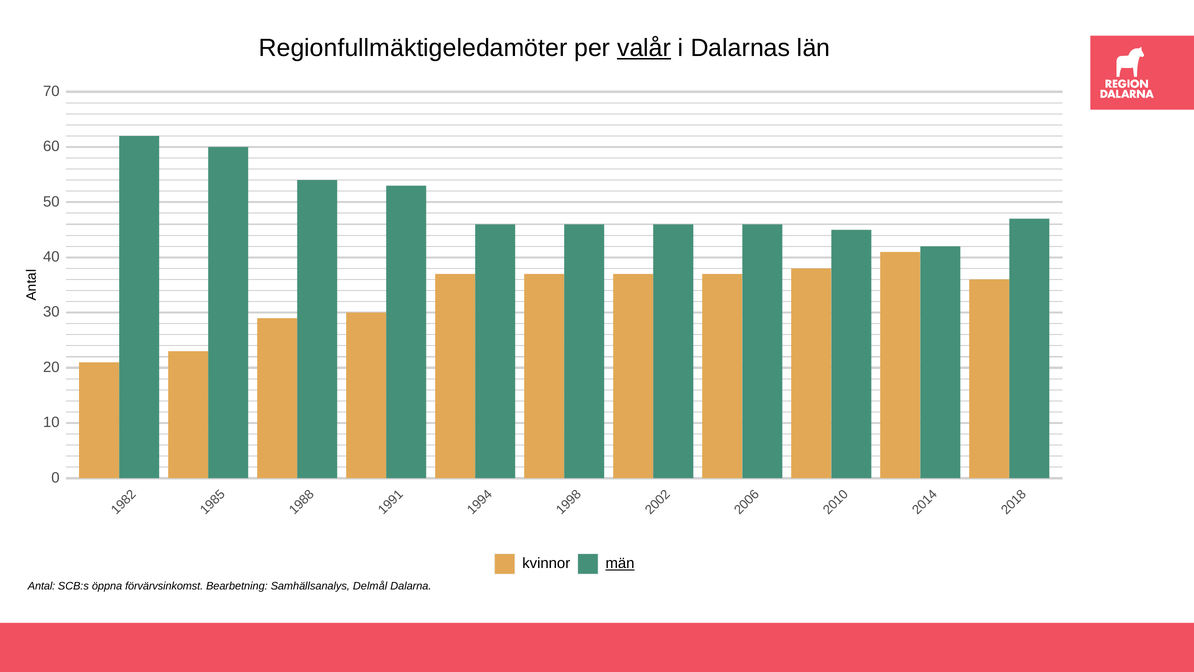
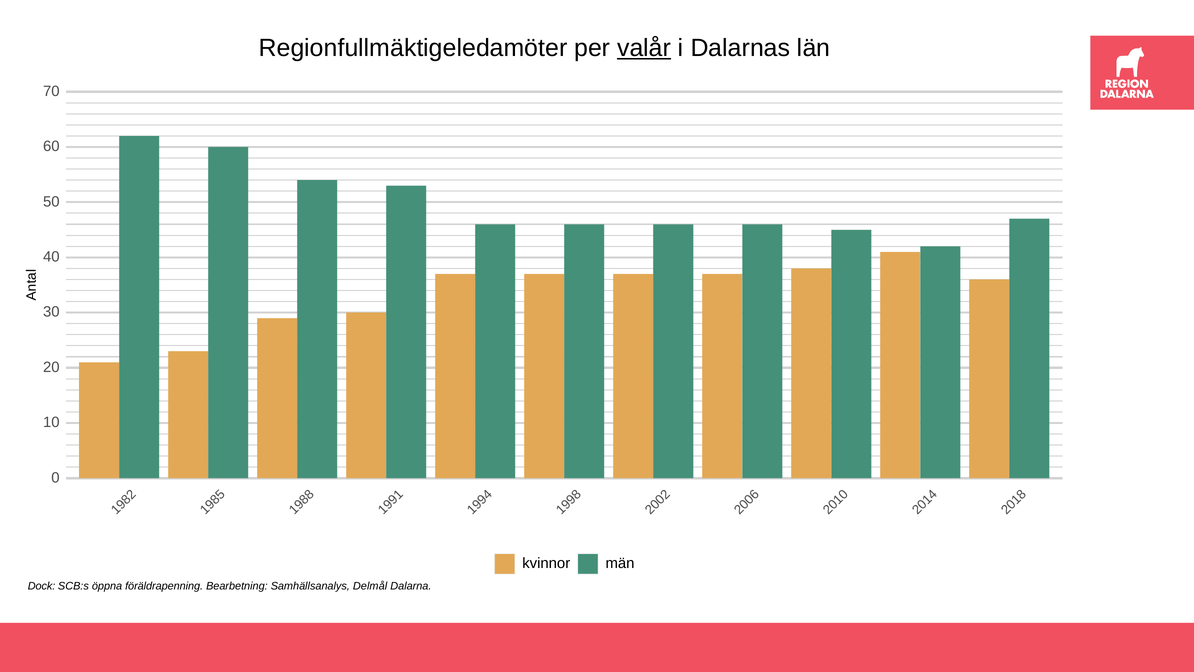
män underline: present -> none
Antal: Antal -> Dock
förvärvsinkomst: förvärvsinkomst -> föräldrapenning
